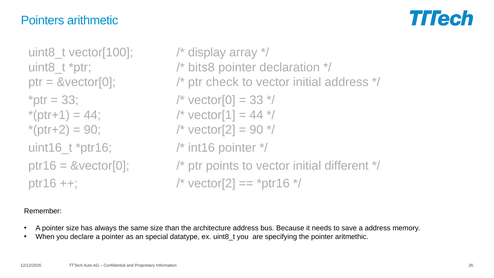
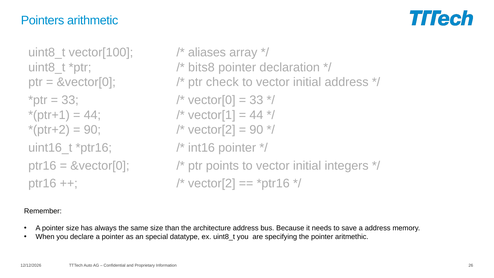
display: display -> aliases
different: different -> integers
